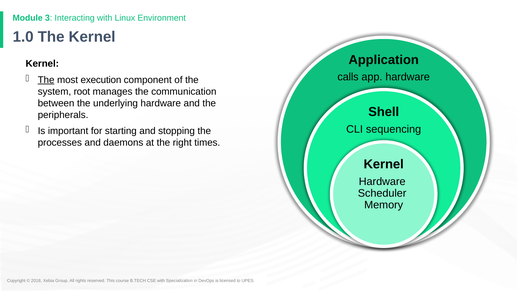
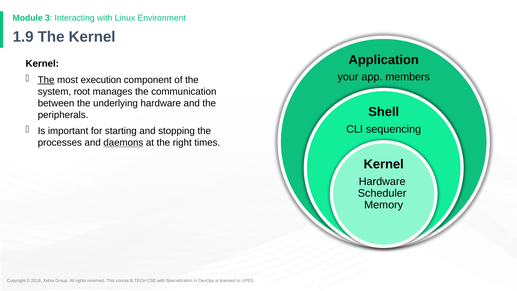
1.0: 1.0 -> 1.9
calls: calls -> your
app hardware: hardware -> members
daemons underline: none -> present
